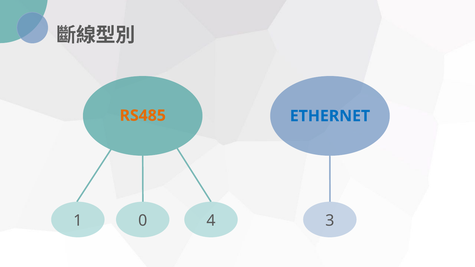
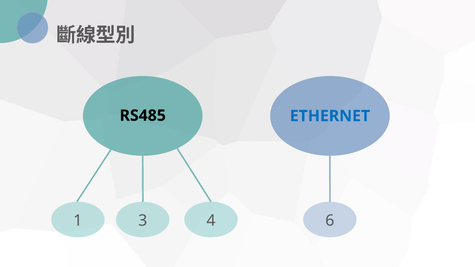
RS485 colour: orange -> black
0: 0 -> 3
3: 3 -> 6
